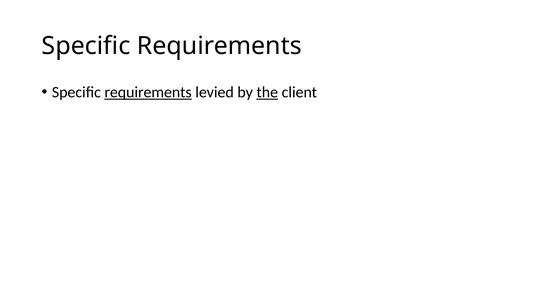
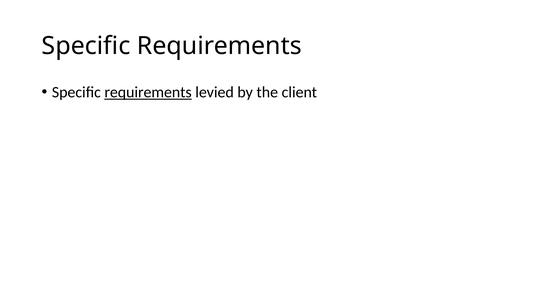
the underline: present -> none
